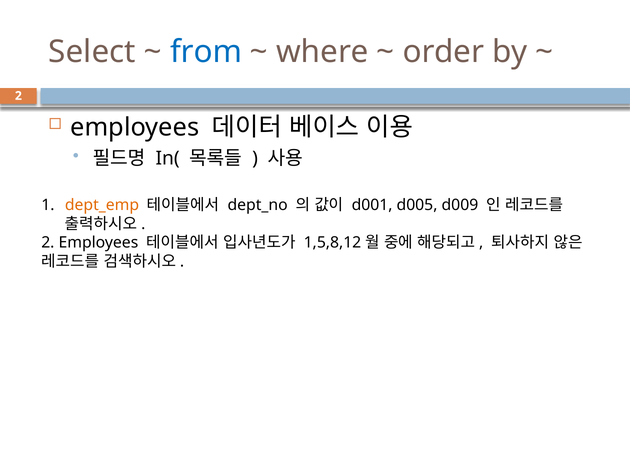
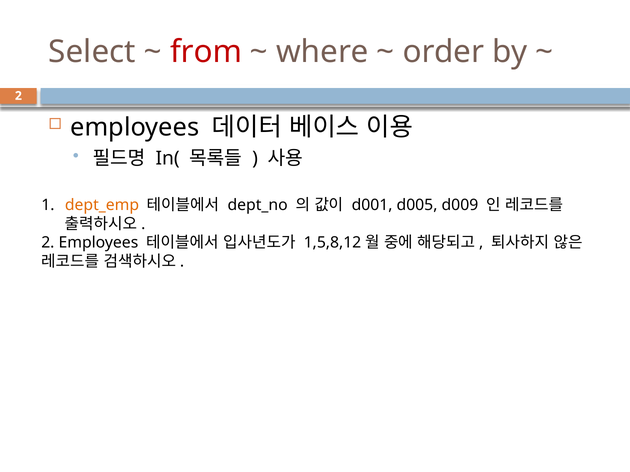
from colour: blue -> red
